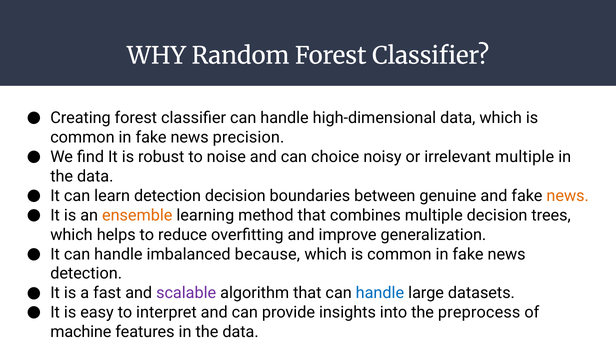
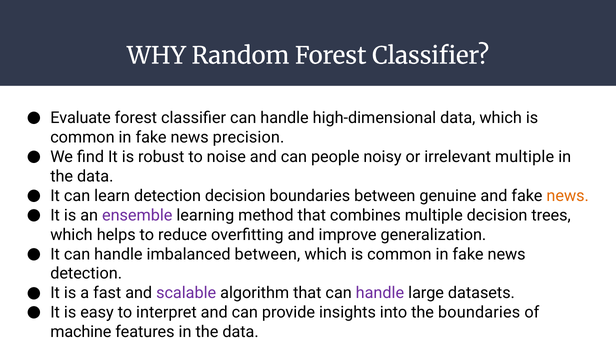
Creating: Creating -> Evaluate
choice: choice -> people
ensemble colour: orange -> purple
imbalanced because: because -> between
handle at (380, 294) colour: blue -> purple
the preprocess: preprocess -> boundaries
